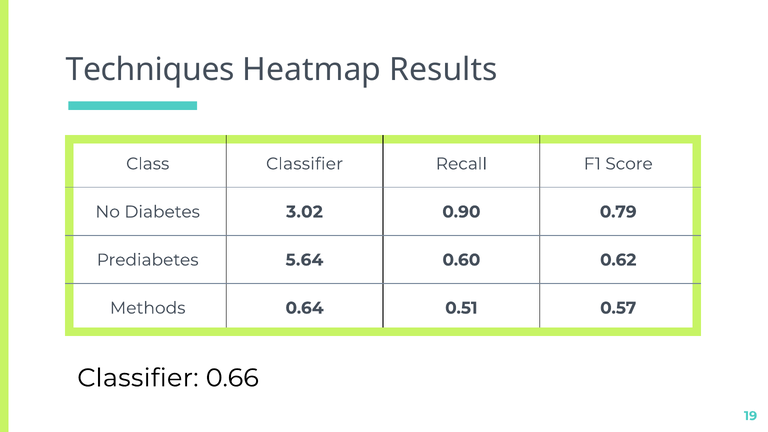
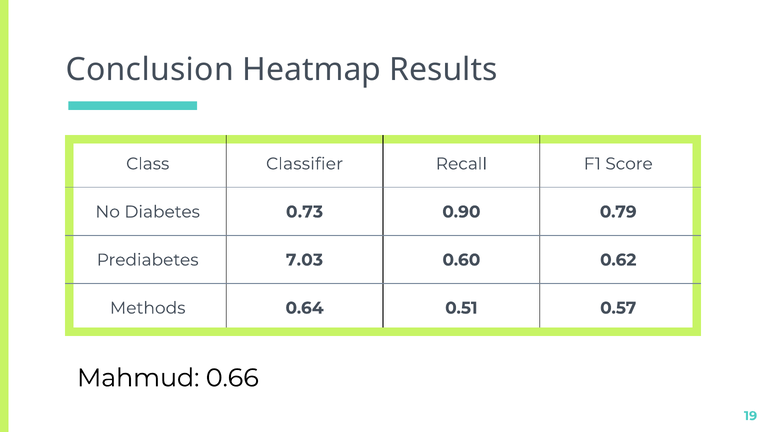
Techniques: Techniques -> Conclusion
3.02: 3.02 -> 0.73
5.64: 5.64 -> 7.03
Classifier at (138, 378): Classifier -> Mahmud
